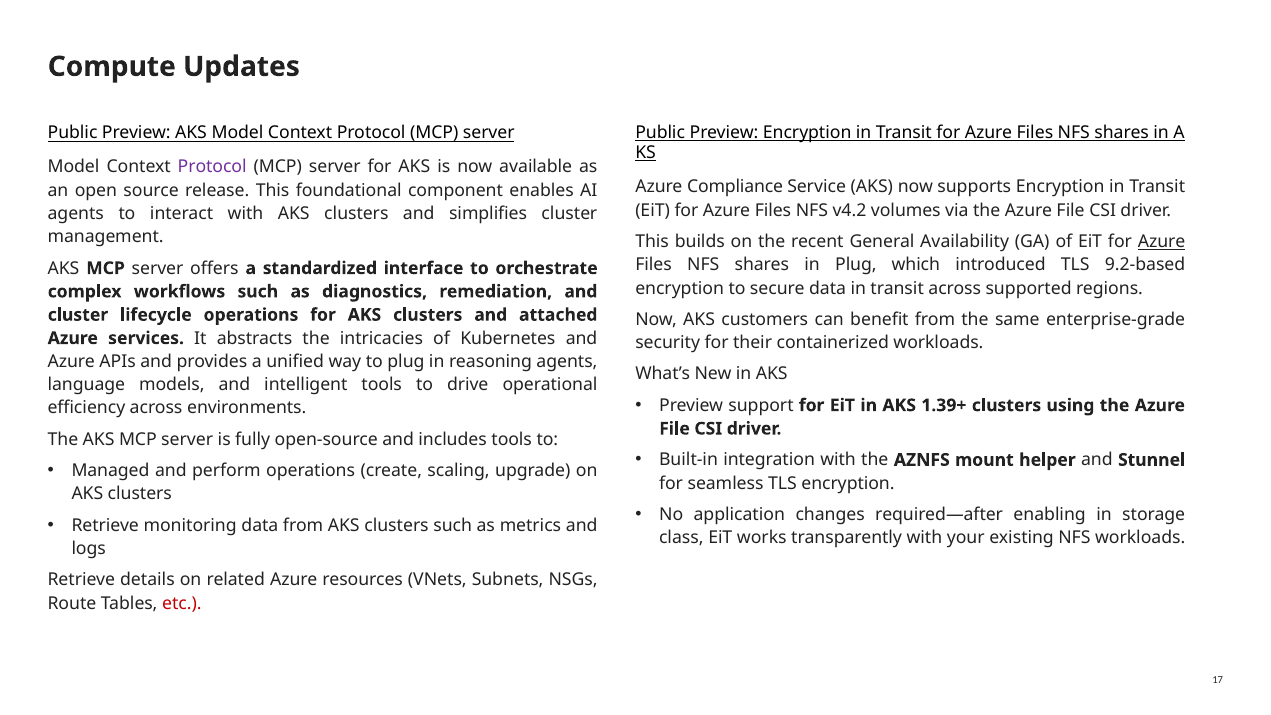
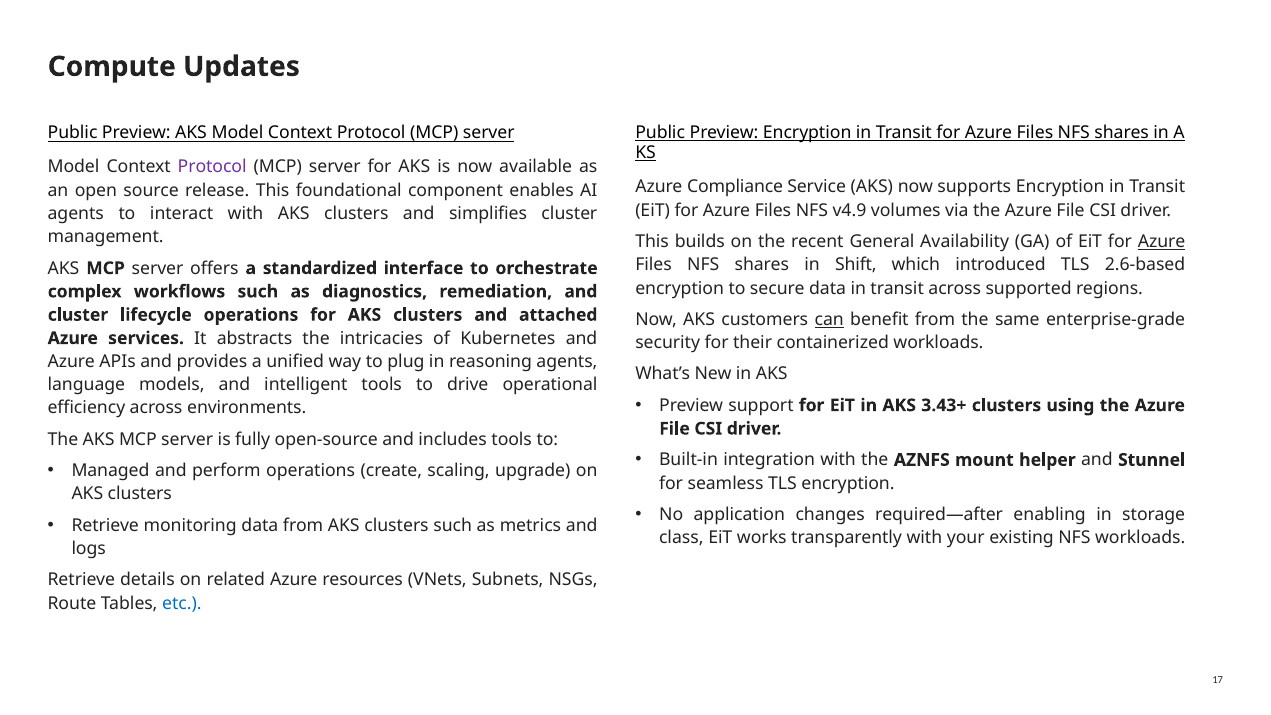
v4.2: v4.2 -> v4.9
in Plug: Plug -> Shift
9.2-based: 9.2-based -> 2.6-based
can underline: none -> present
1.39+: 1.39+ -> 3.43+
etc colour: red -> blue
